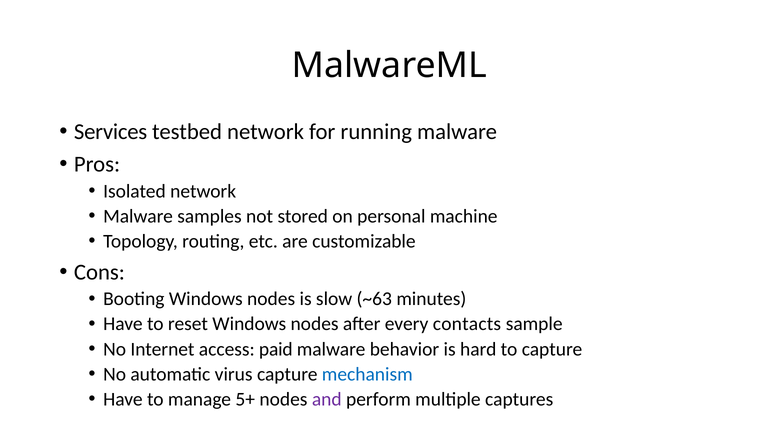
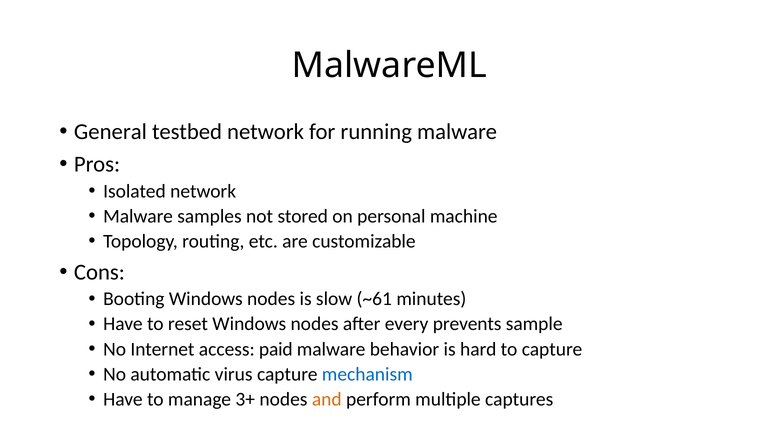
Services: Services -> General
~63: ~63 -> ~61
contacts: contacts -> prevents
5+: 5+ -> 3+
and colour: purple -> orange
